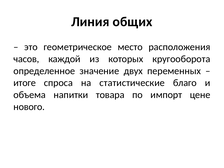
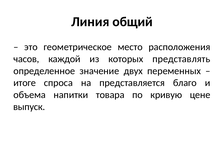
общих: общих -> общий
кругооборота: кругооборота -> представлять
статистические: статистические -> представляется
импорт: импорт -> кривую
нового: нового -> выпуск
